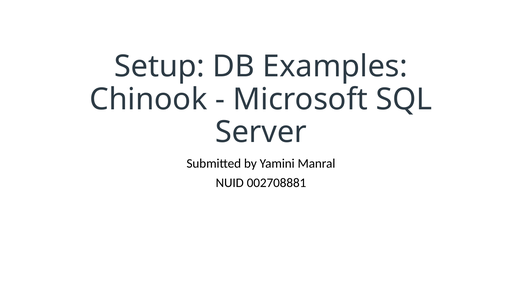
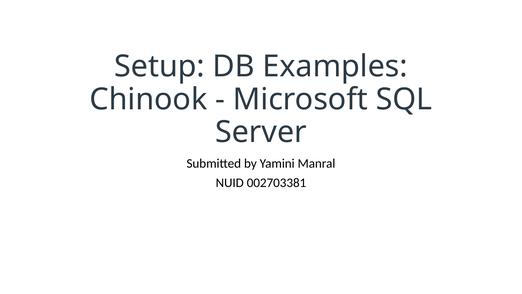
002708881: 002708881 -> 002703381
